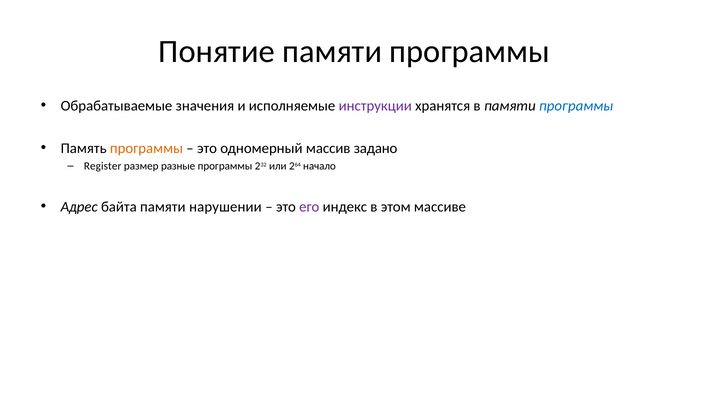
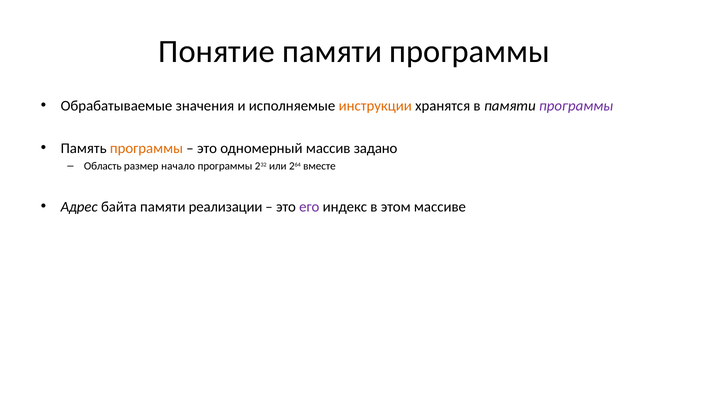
инструкции colour: purple -> orange
программы at (576, 106) colour: blue -> purple
Register: Register -> Область
разные: разные -> начало
начало: начало -> вместе
памяти нарушении: нарушении -> реализации
